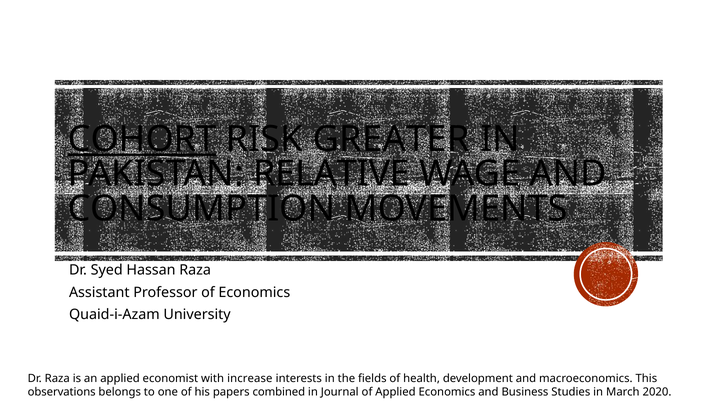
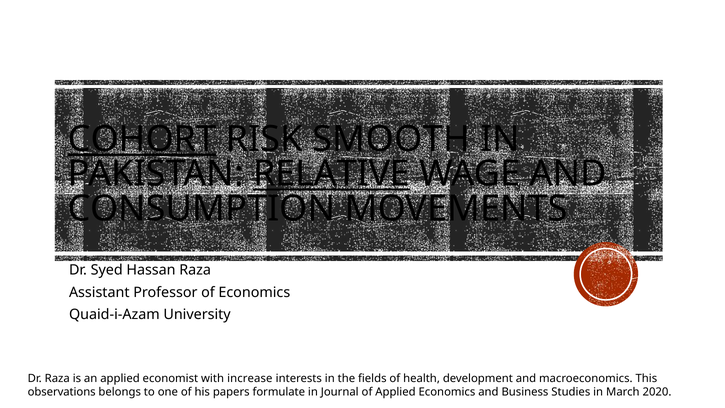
GREATER: GREATER -> SMOOTH
RELATIVE underline: none -> present
combined: combined -> formulate
